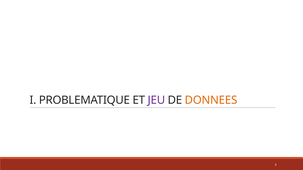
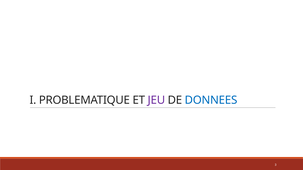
DONNEES colour: orange -> blue
